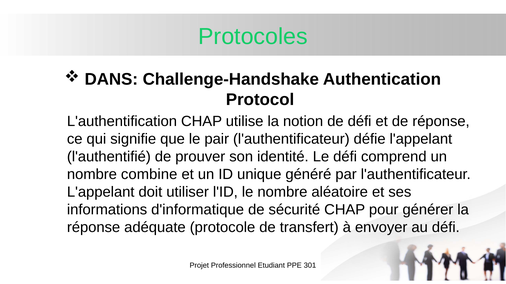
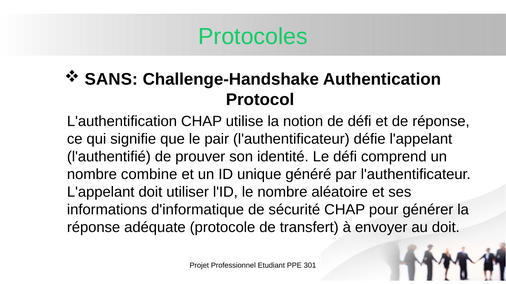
DANS: DANS -> SANS
au défi: défi -> doit
